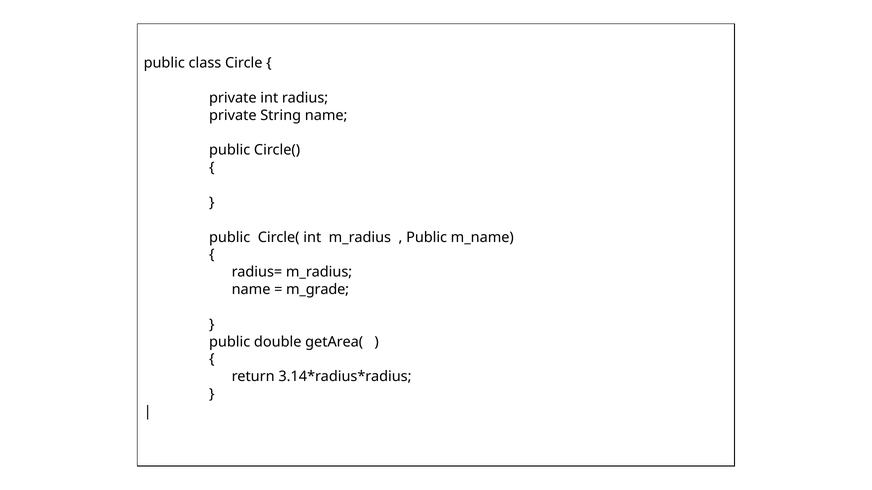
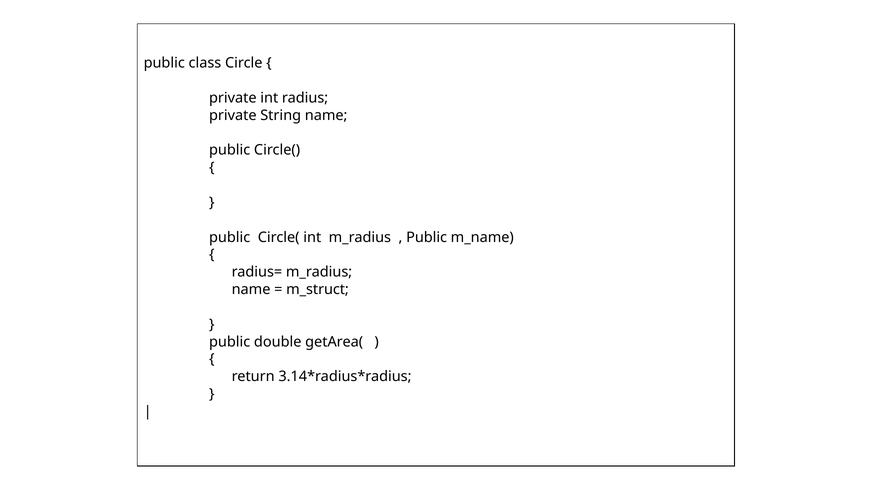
m_grade: m_grade -> m_struct
